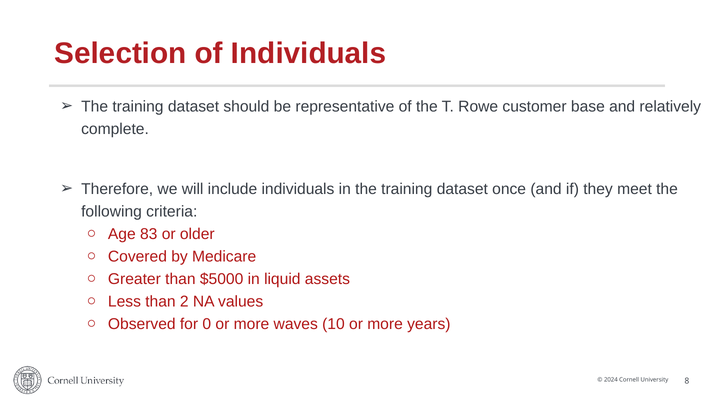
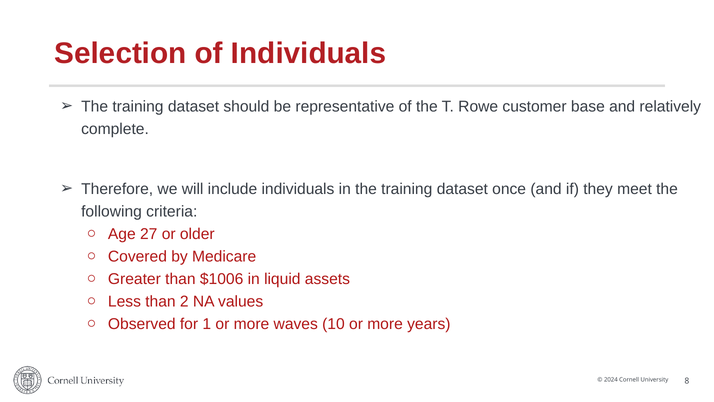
83: 83 -> 27
$5000: $5000 -> $1006
0: 0 -> 1
